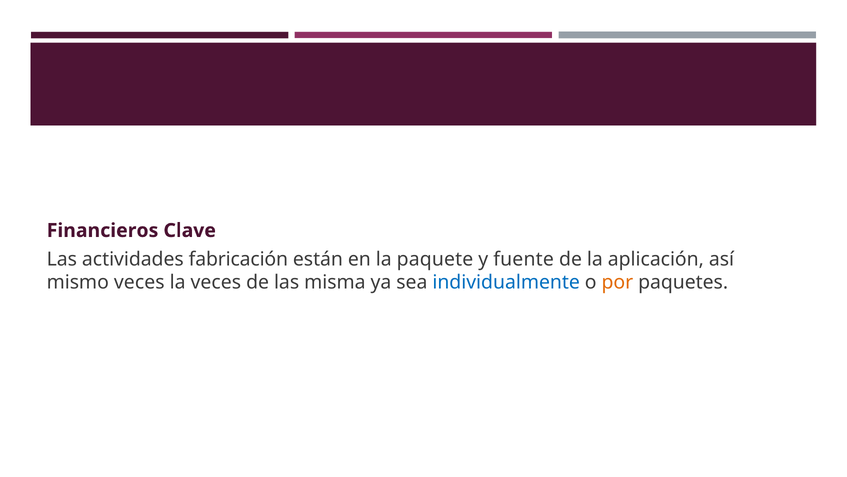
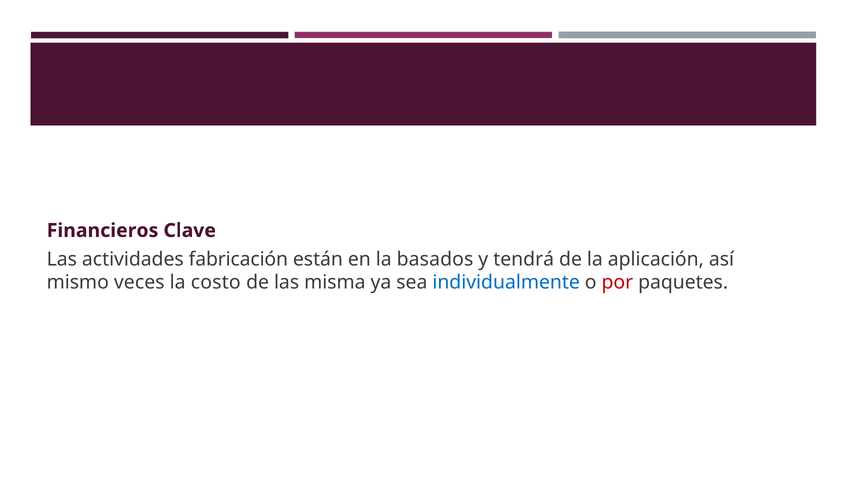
paquete: paquete -> basados
fuente: fuente -> tendrá
la veces: veces -> costo
por colour: orange -> red
